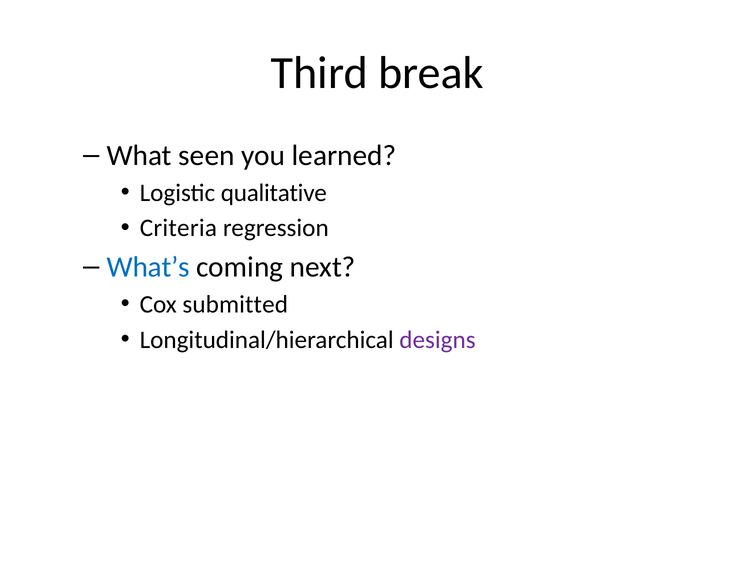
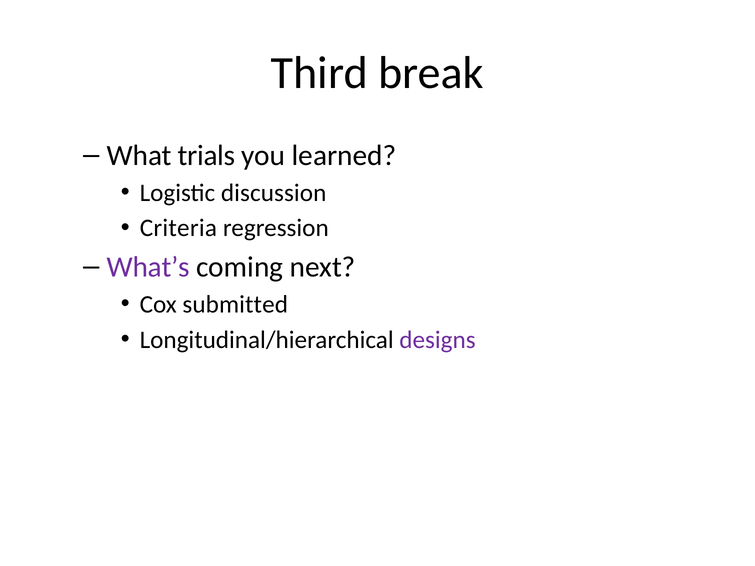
seen: seen -> trials
qualitative: qualitative -> discussion
What’s colour: blue -> purple
